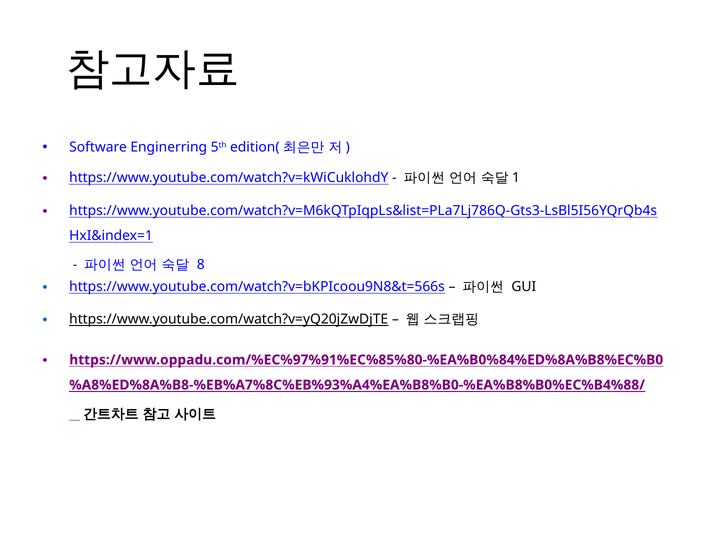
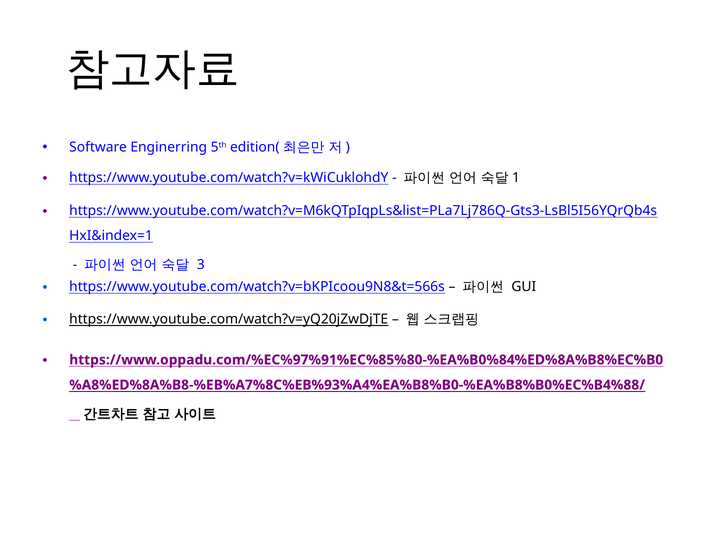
8: 8 -> 3
